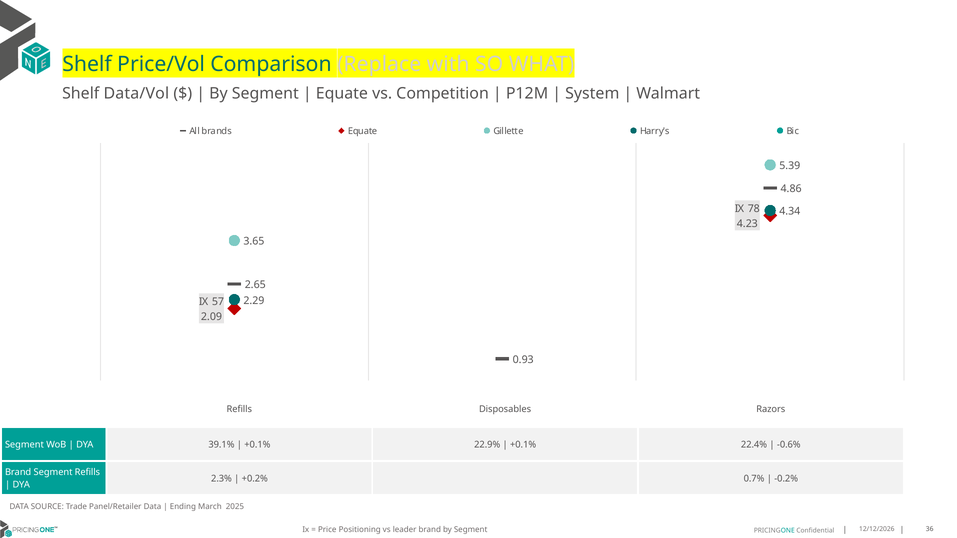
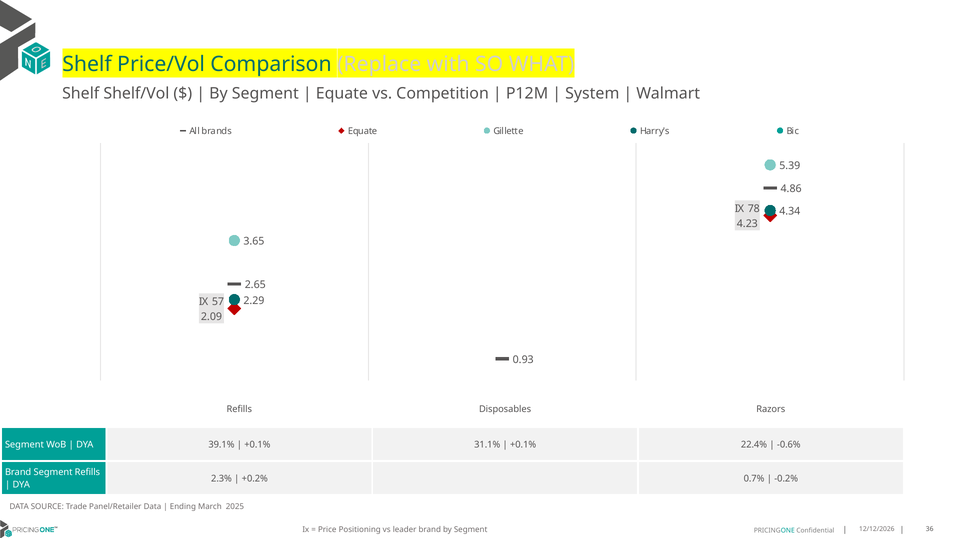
Data/Vol: Data/Vol -> Shelf/Vol
22.9%: 22.9% -> 31.1%
